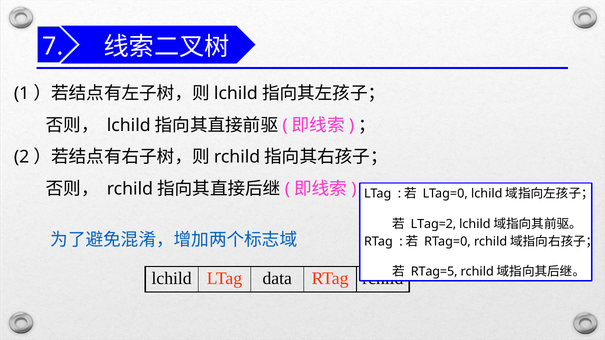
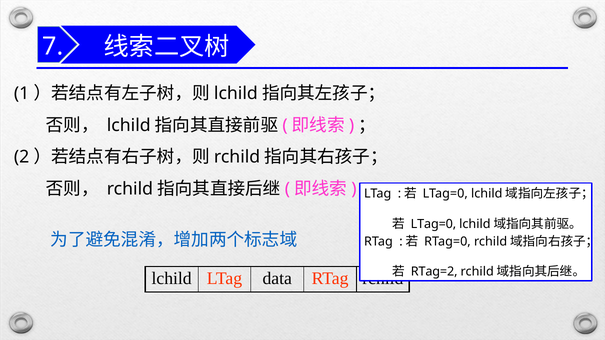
LTag=2 at (433, 224): LTag=2 -> LTag=0
RTag=5: RTag=5 -> RTag=2
